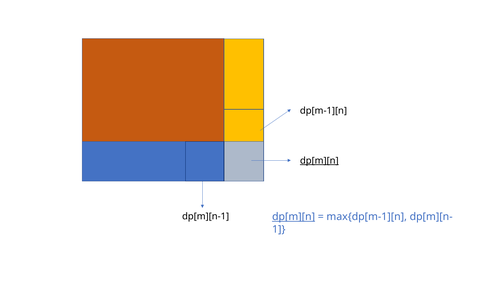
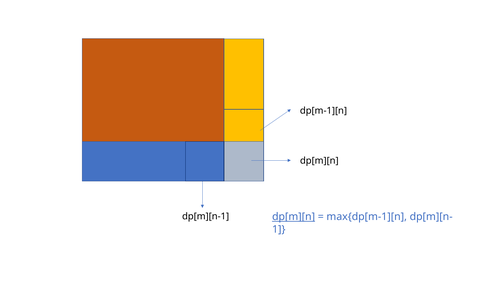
dp[m][n at (319, 161) underline: present -> none
